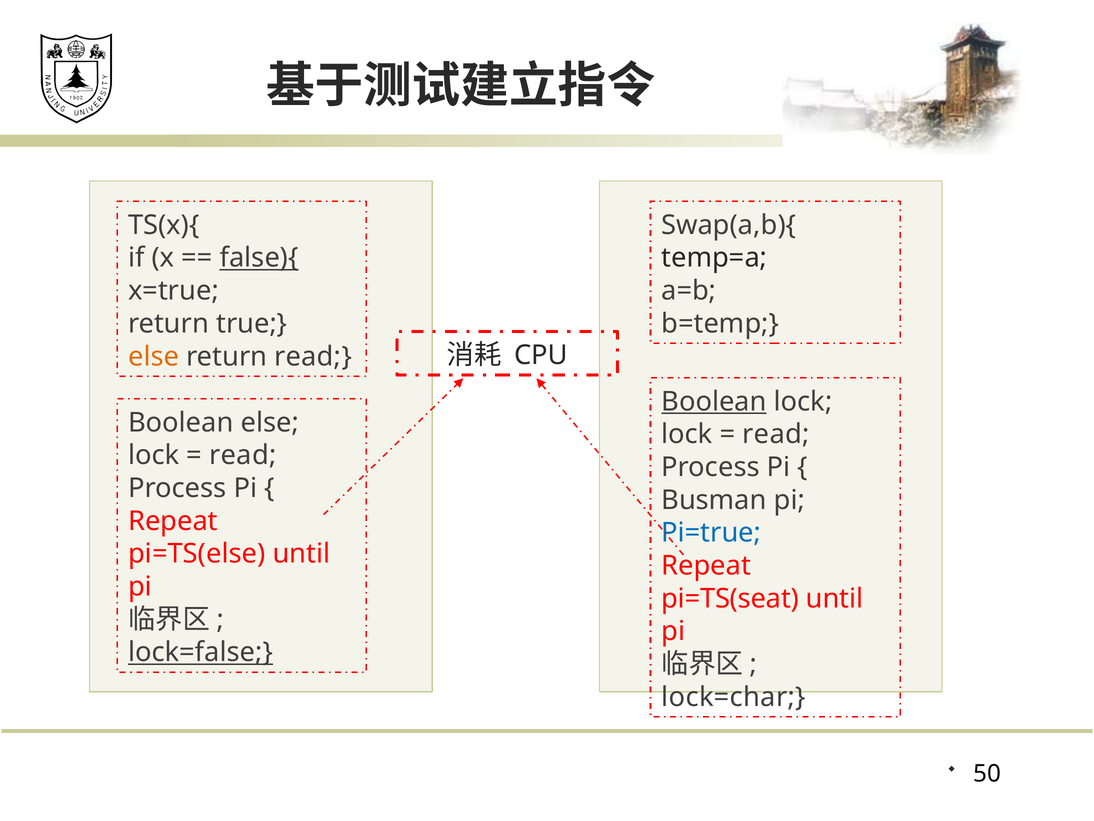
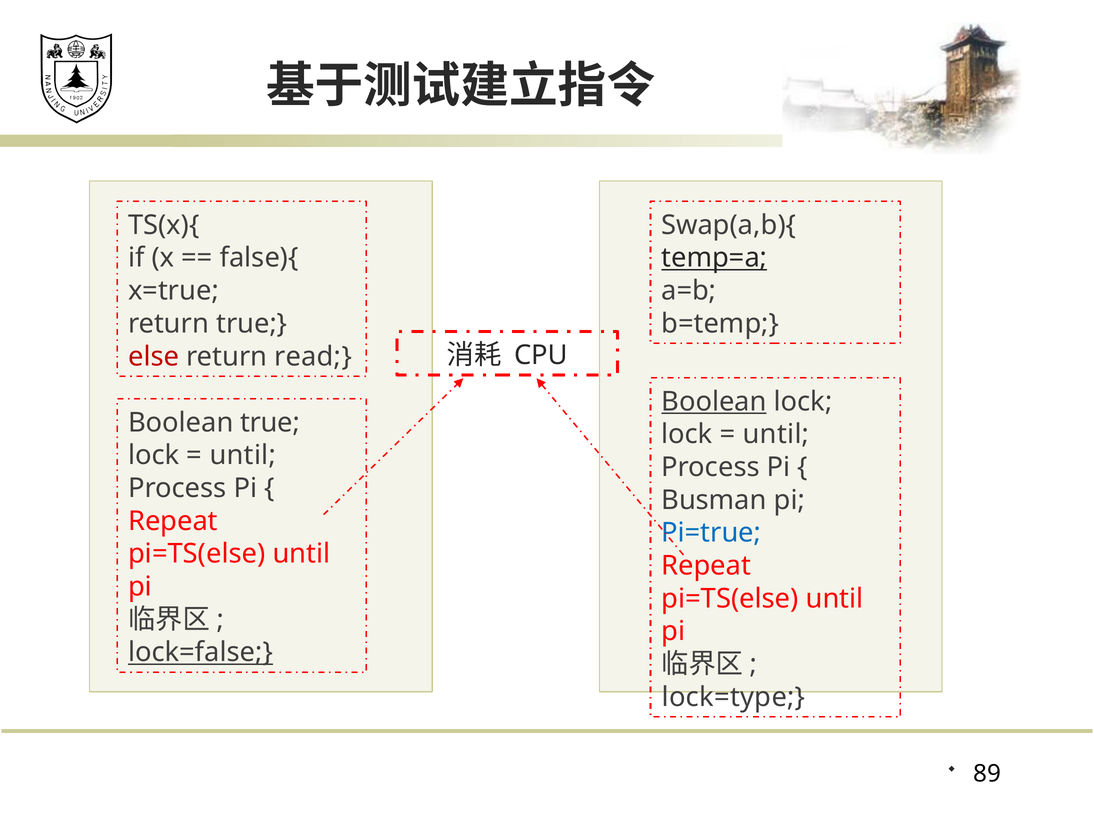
false){ underline: present -> none
temp=a underline: none -> present
else at (154, 356) colour: orange -> red
Boolean else: else -> true
read at (776, 434): read -> until
read at (243, 455): read -> until
pi=TS(seat at (730, 598): pi=TS(seat -> pi=TS(else
lock=char: lock=char -> lock=type
50: 50 -> 89
